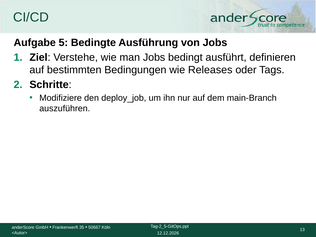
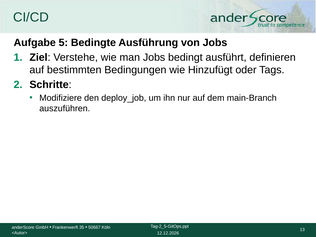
Releases: Releases -> Hinzufügt
